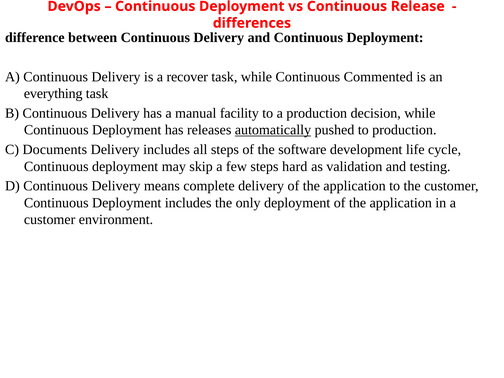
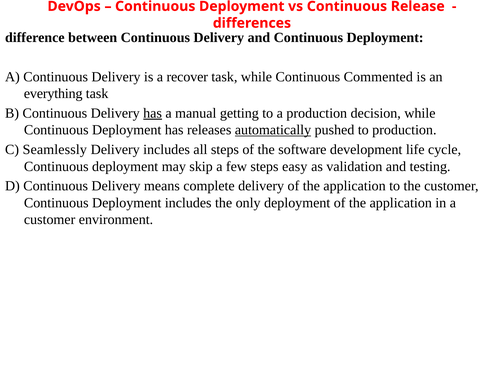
has at (153, 113) underline: none -> present
facility: facility -> getting
Documents: Documents -> Seamlessly
hard: hard -> easy
